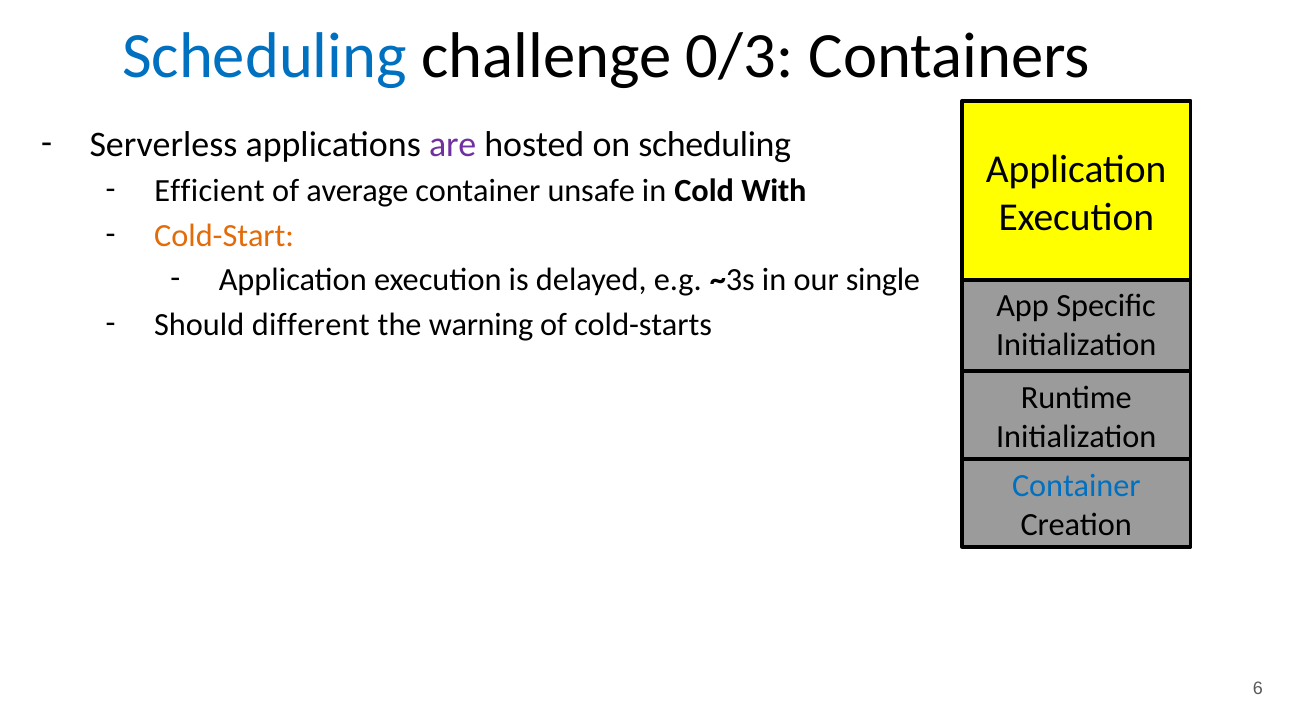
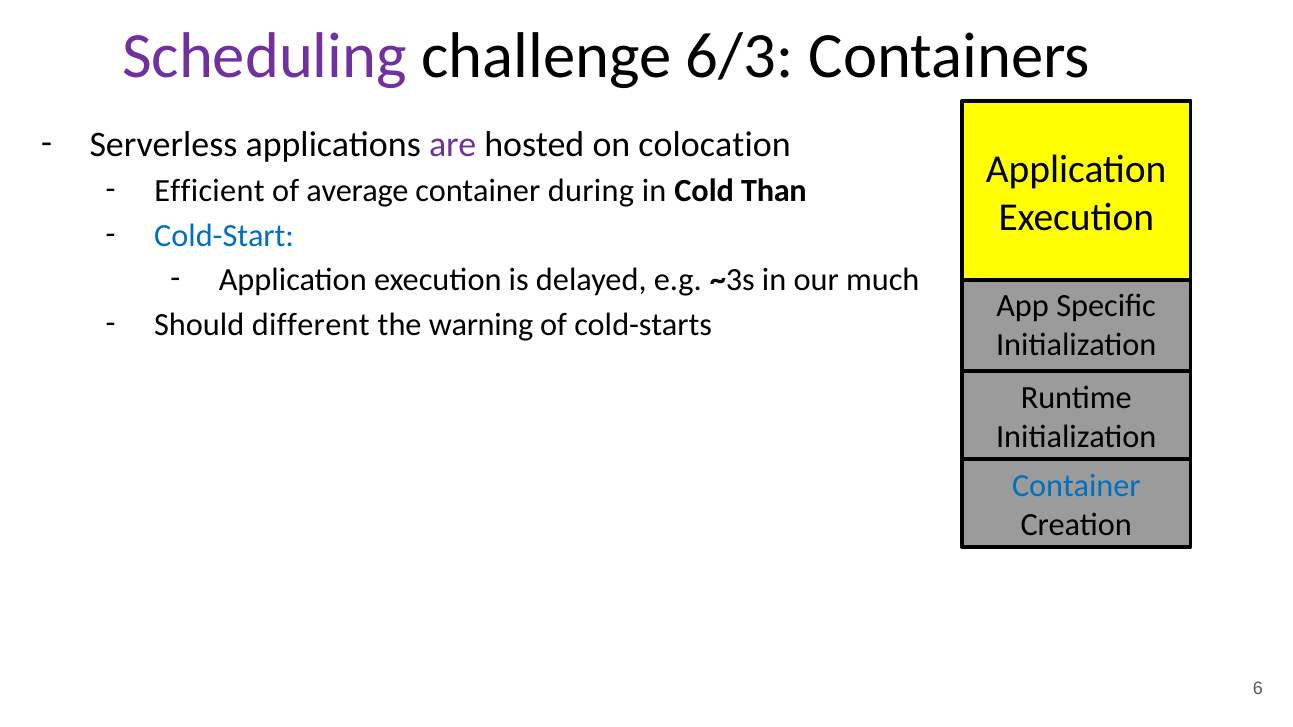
Scheduling at (264, 56) colour: blue -> purple
0/3: 0/3 -> 6/3
on scheduling: scheduling -> colocation
unsafe: unsafe -> during
With: With -> Than
Cold-Start colour: orange -> blue
single: single -> much
